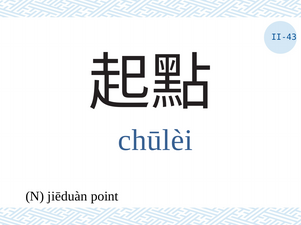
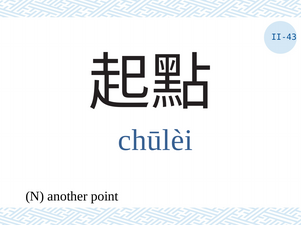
jiēduàn: jiēduàn -> another
